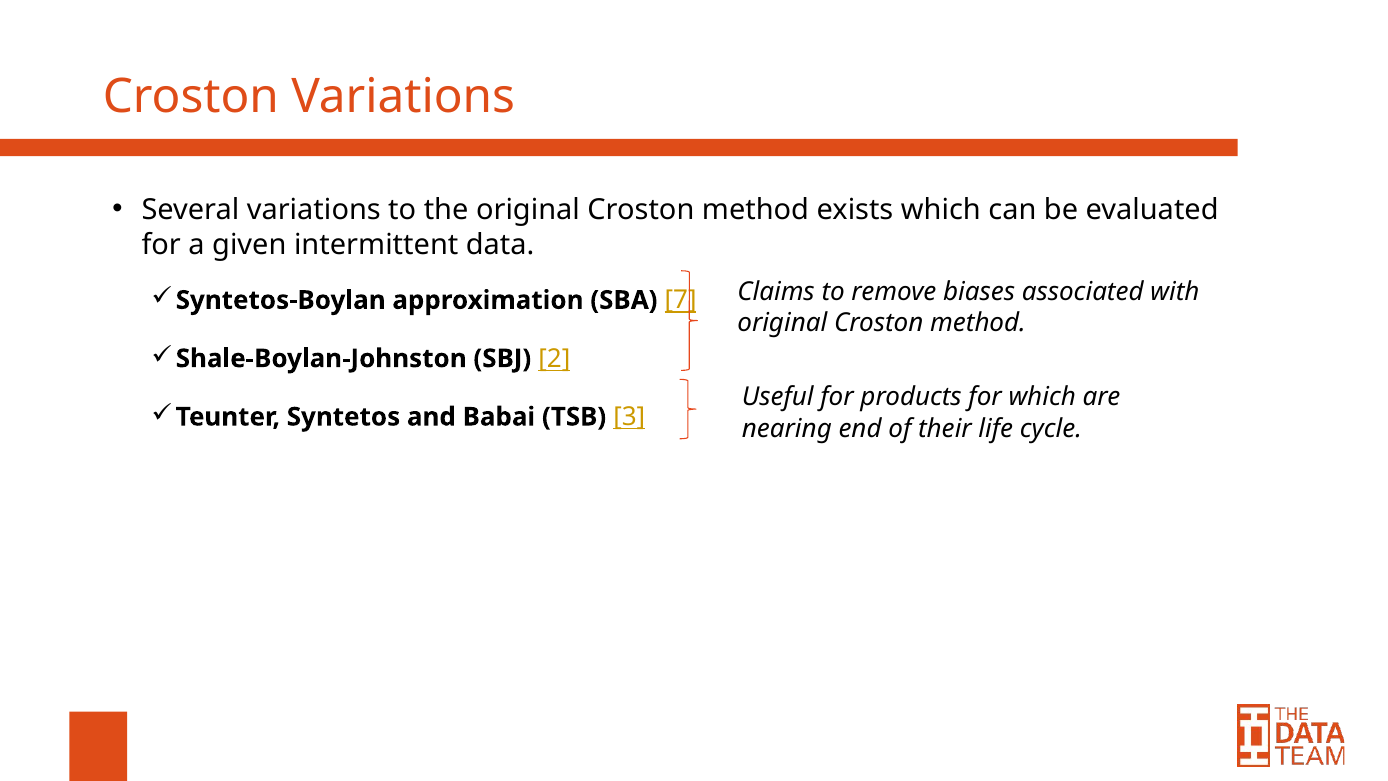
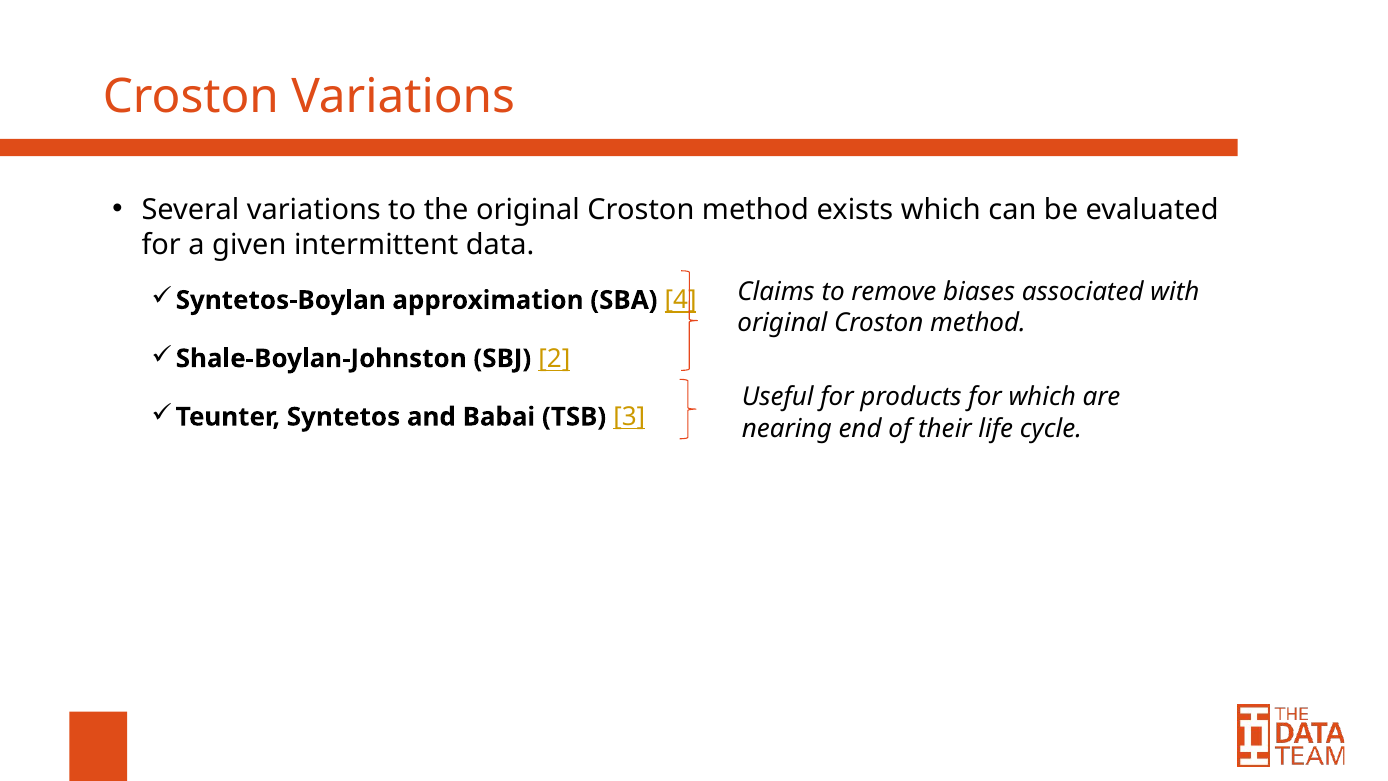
7: 7 -> 4
